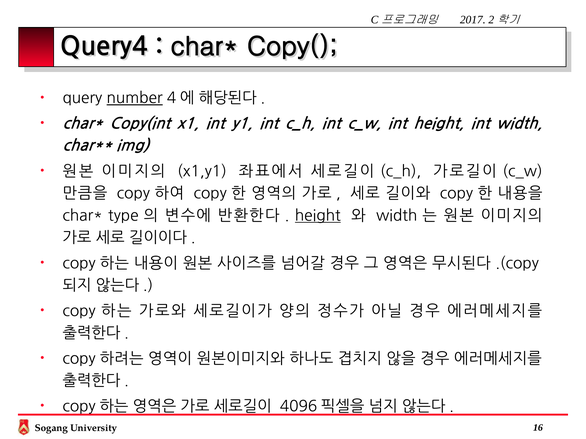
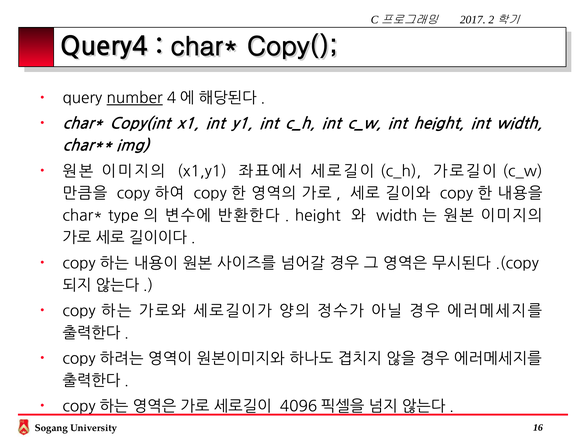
height at (318, 216) underline: present -> none
